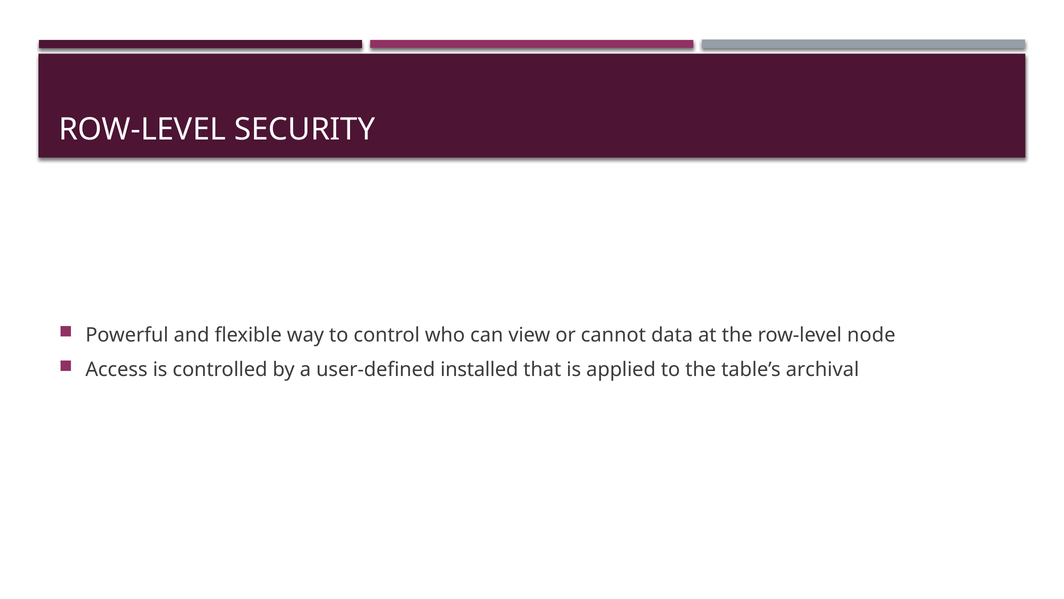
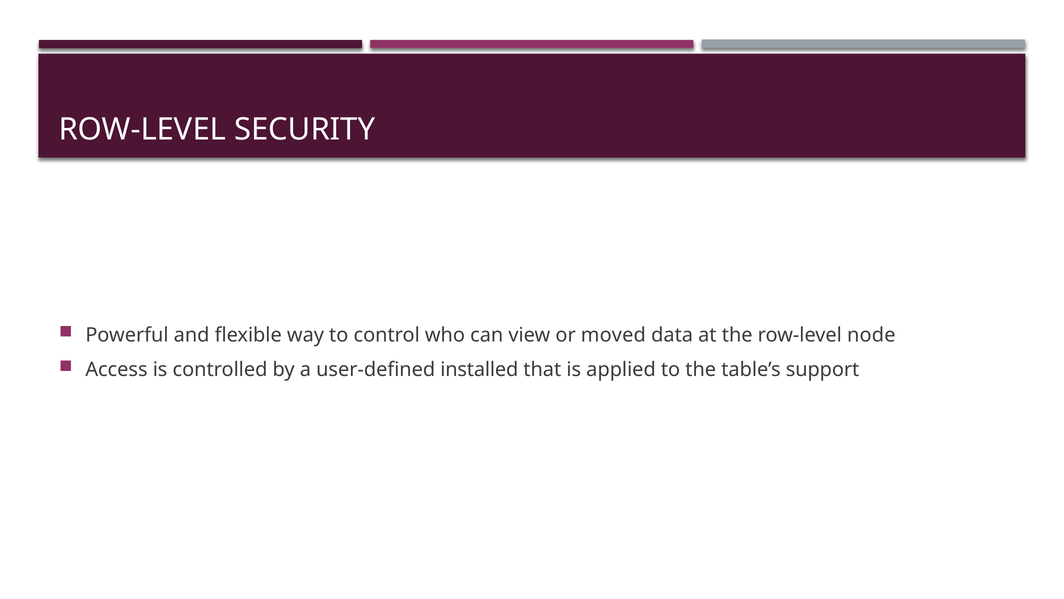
cannot: cannot -> moved
archival: archival -> support
